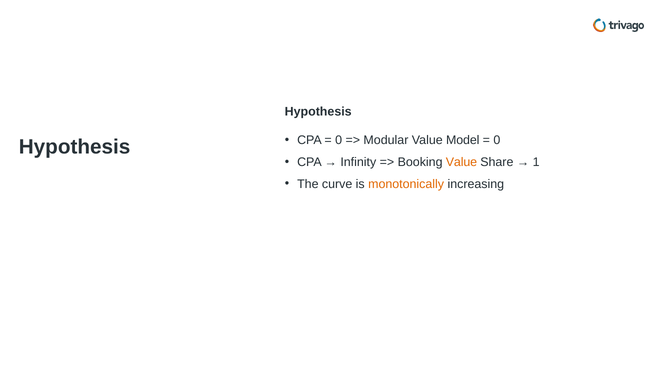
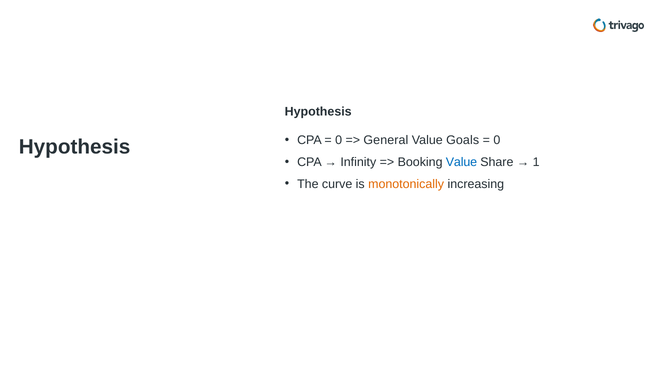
Modular: Modular -> General
Model: Model -> Goals
Value at (461, 162) colour: orange -> blue
